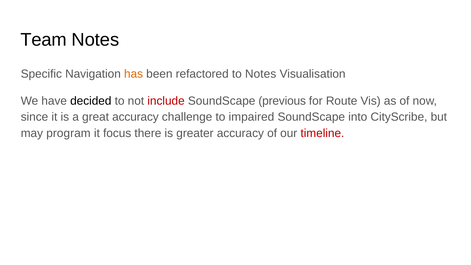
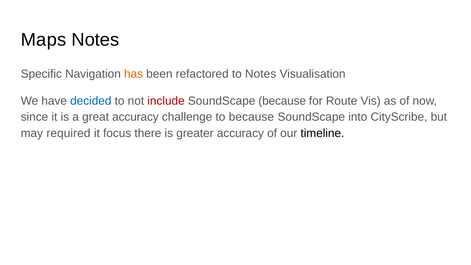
Team: Team -> Maps
decided colour: black -> blue
SoundScape previous: previous -> because
to impaired: impaired -> because
program: program -> required
timeline colour: red -> black
